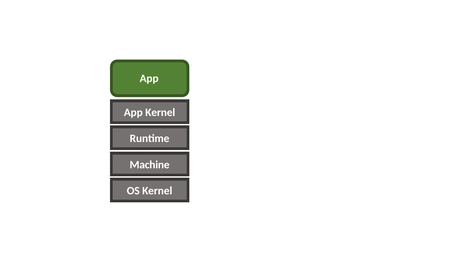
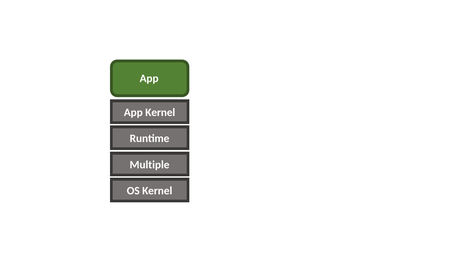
Machine: Machine -> Multiple
